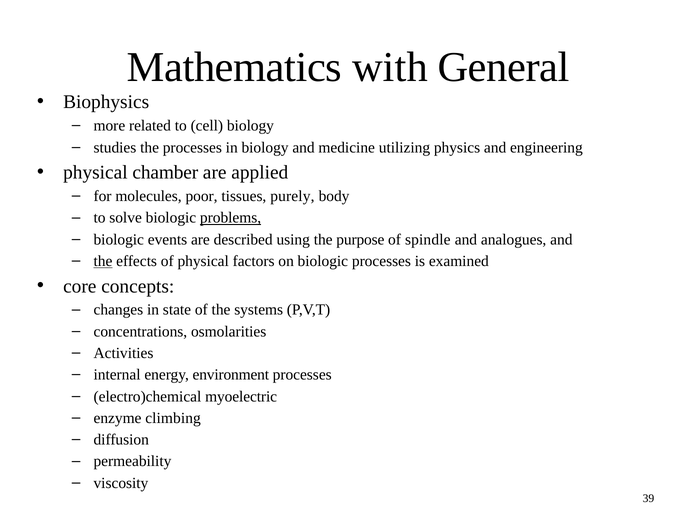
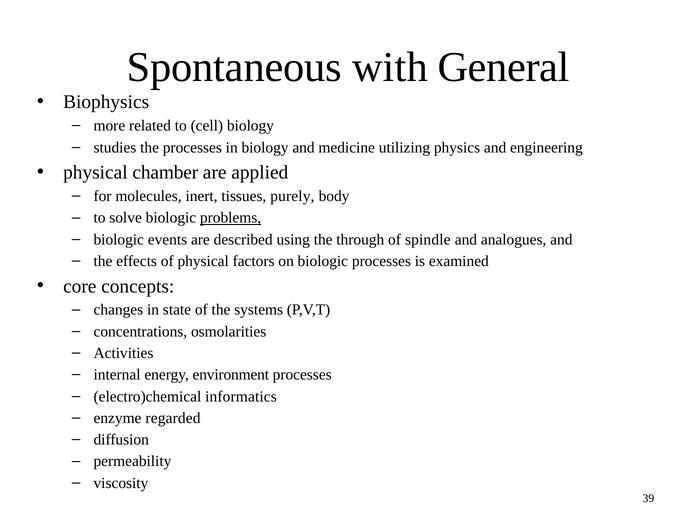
Mathematics: Mathematics -> Spontaneous
poor: poor -> inert
purpose: purpose -> through
the at (103, 261) underline: present -> none
myoelectric: myoelectric -> informatics
climbing: climbing -> regarded
